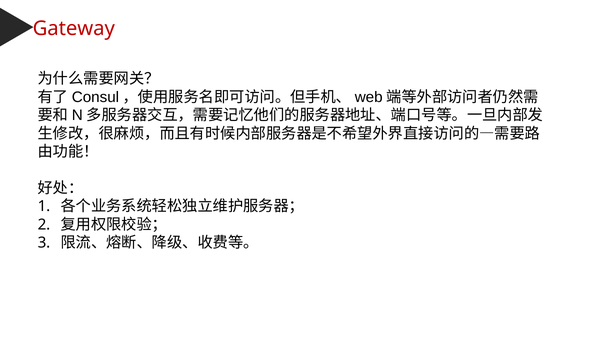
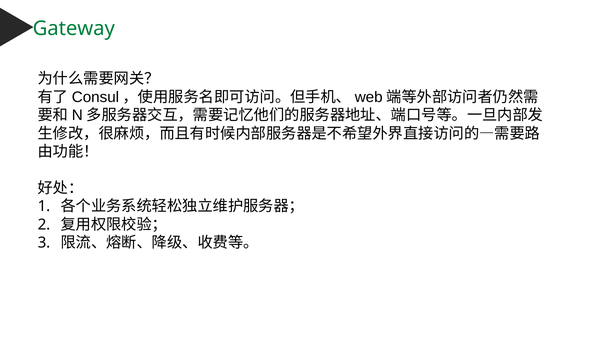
Gateway colour: red -> green
